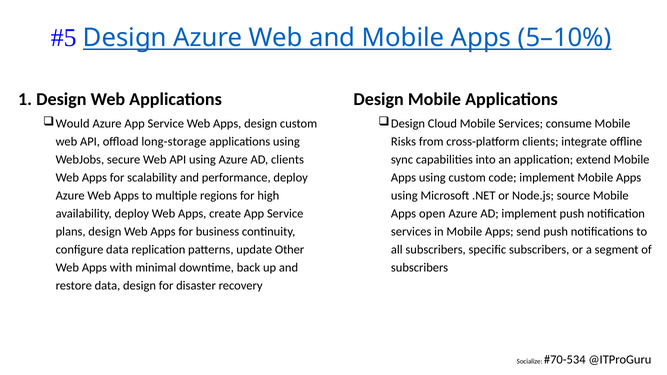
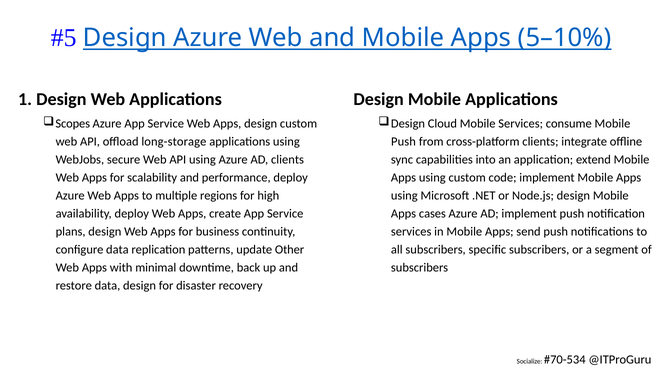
Would: Would -> Scopes
Risks at (404, 142): Risks -> Push
Node.js source: source -> design
open: open -> cases
